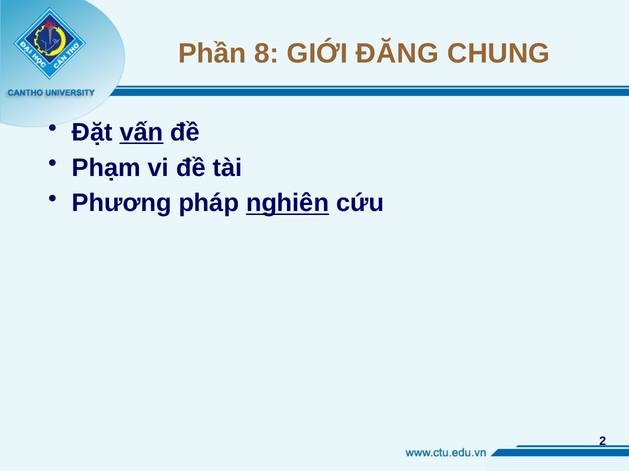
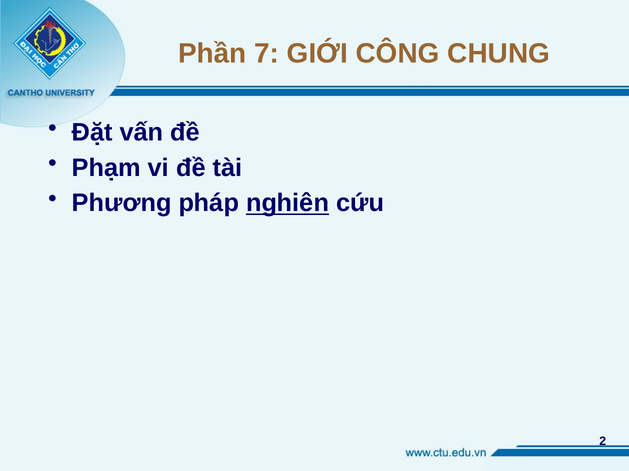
8: 8 -> 7
ĐĂNG: ĐĂNG -> CÔNG
vấn underline: present -> none
